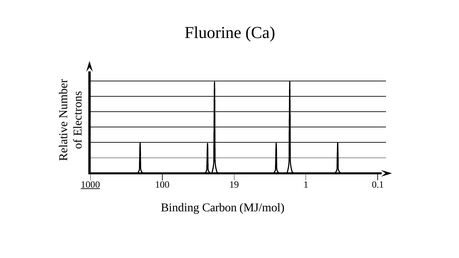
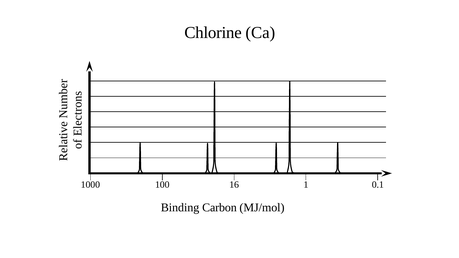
Fluorine: Fluorine -> Chlorine
1000 underline: present -> none
19: 19 -> 16
